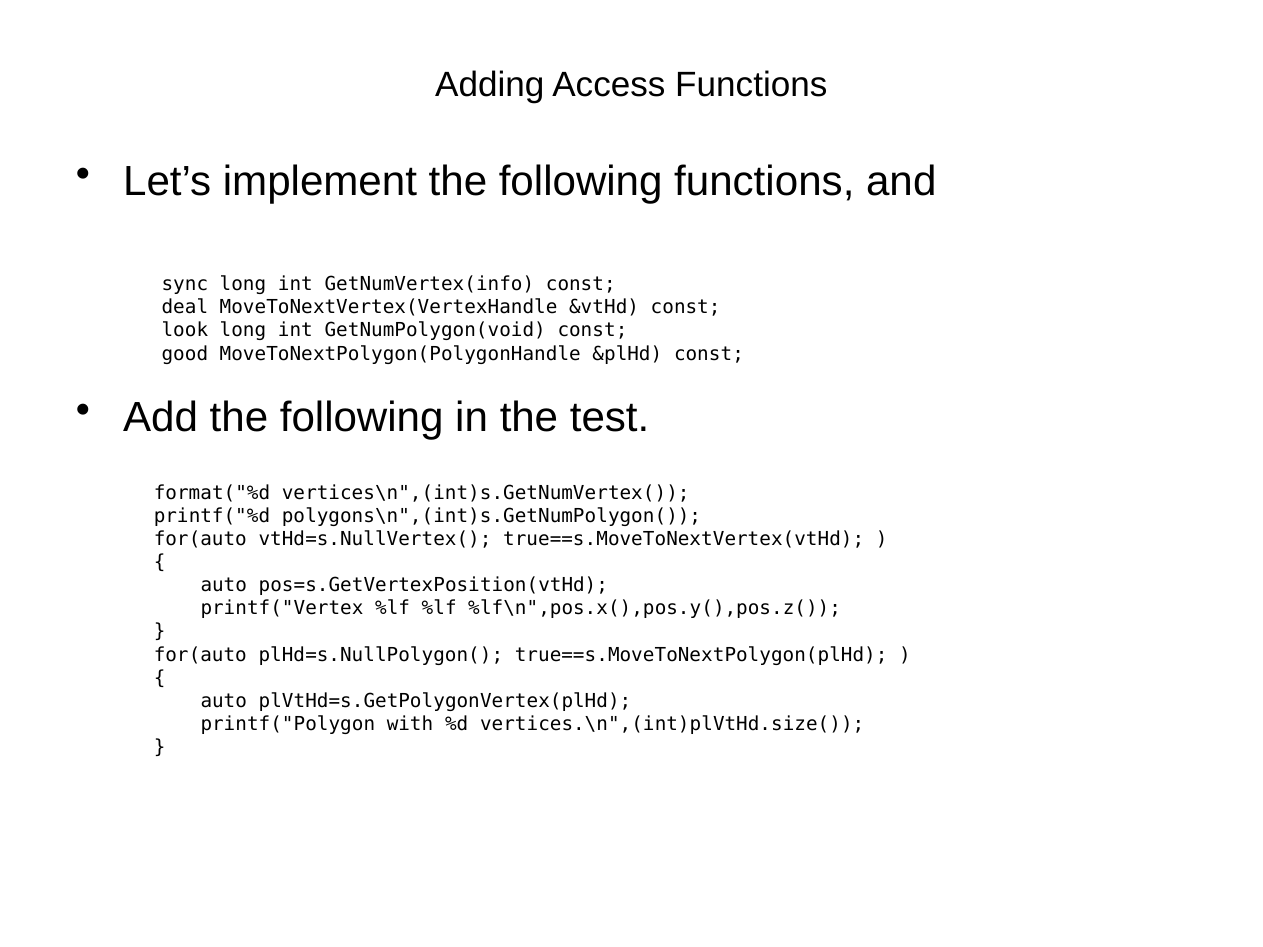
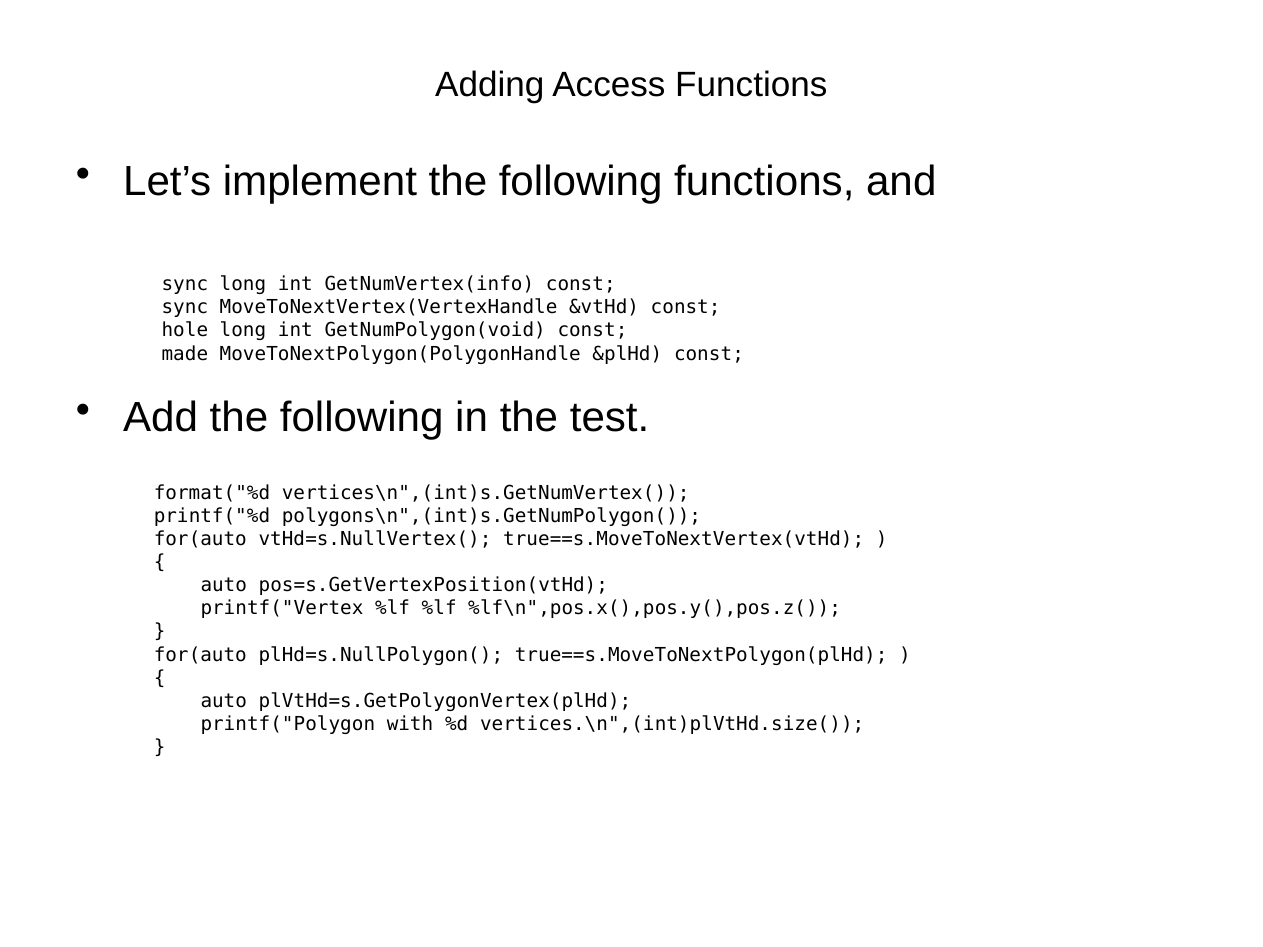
deal at (185, 307): deal -> sync
look: look -> hole
good: good -> made
